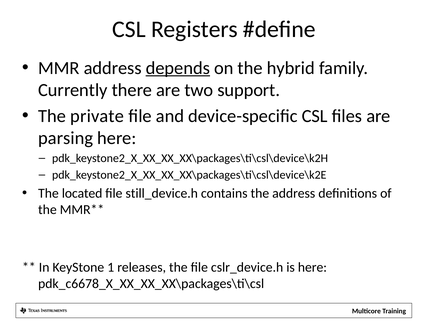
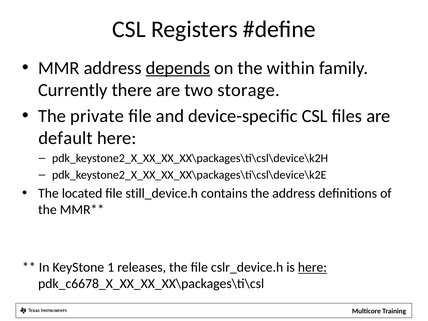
hybrid: hybrid -> within
support: support -> storage
parsing: parsing -> default
here at (312, 267) underline: none -> present
